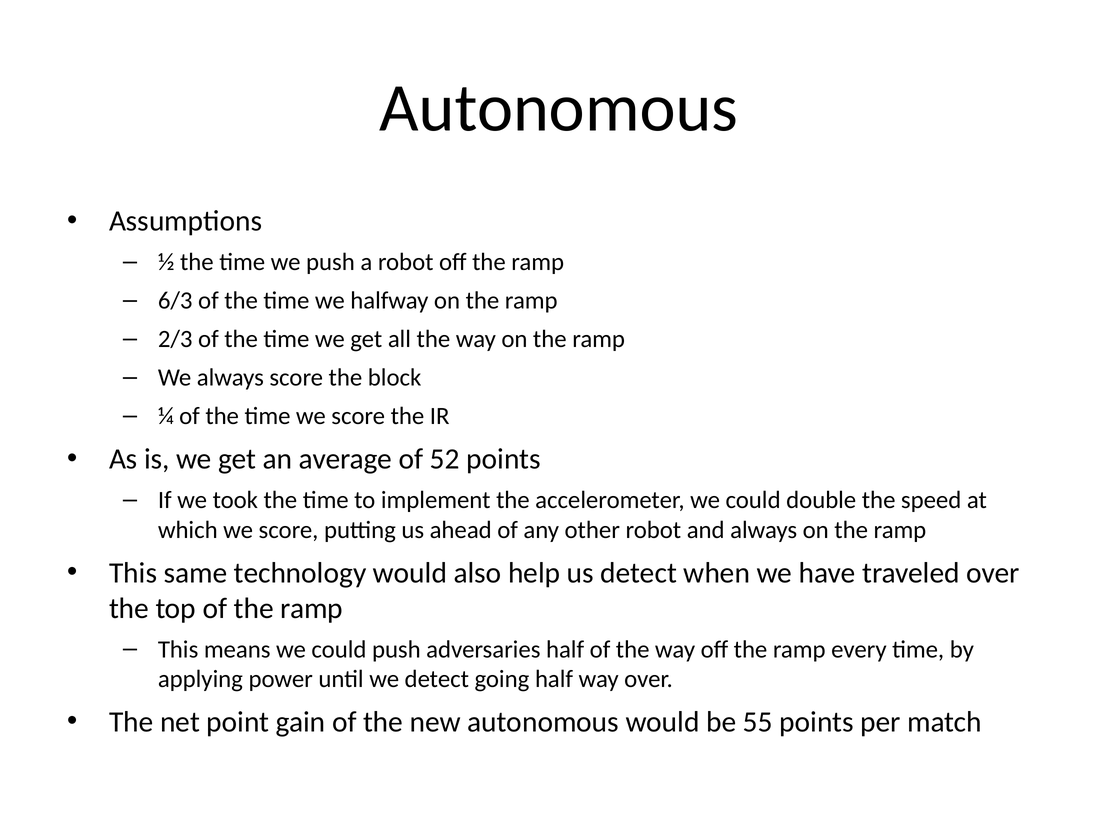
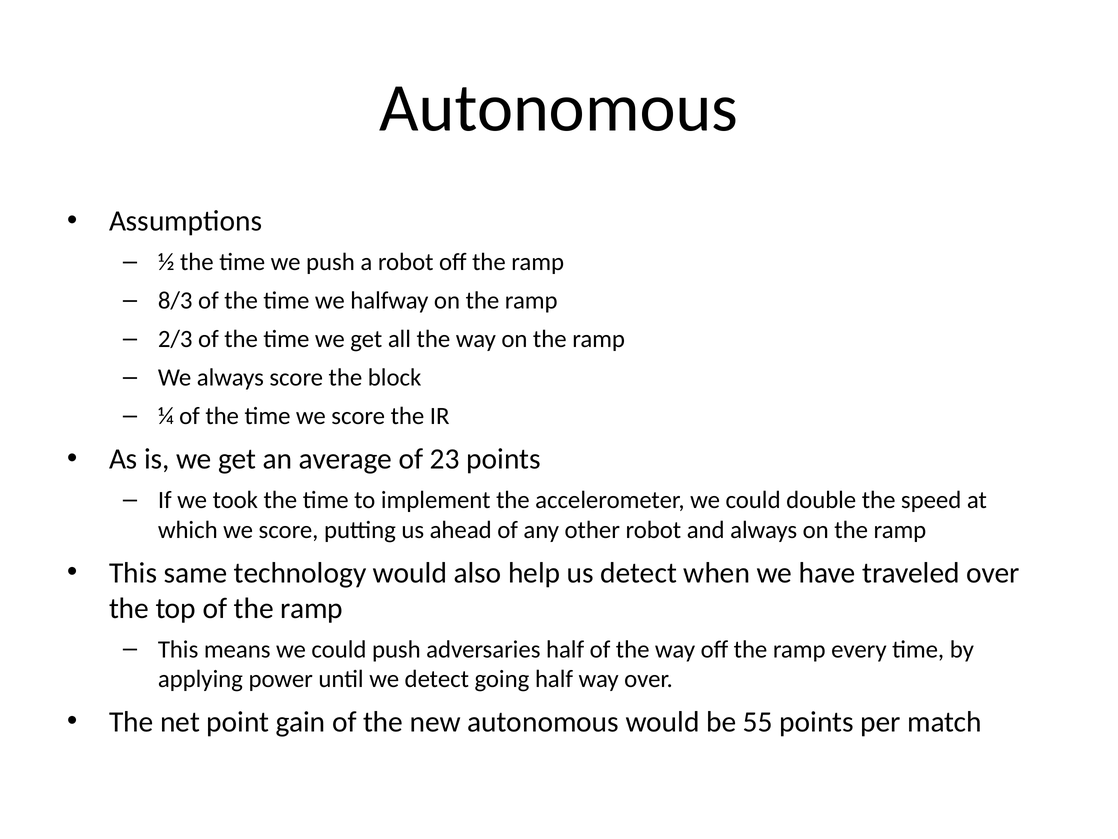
6/3: 6/3 -> 8/3
52: 52 -> 23
